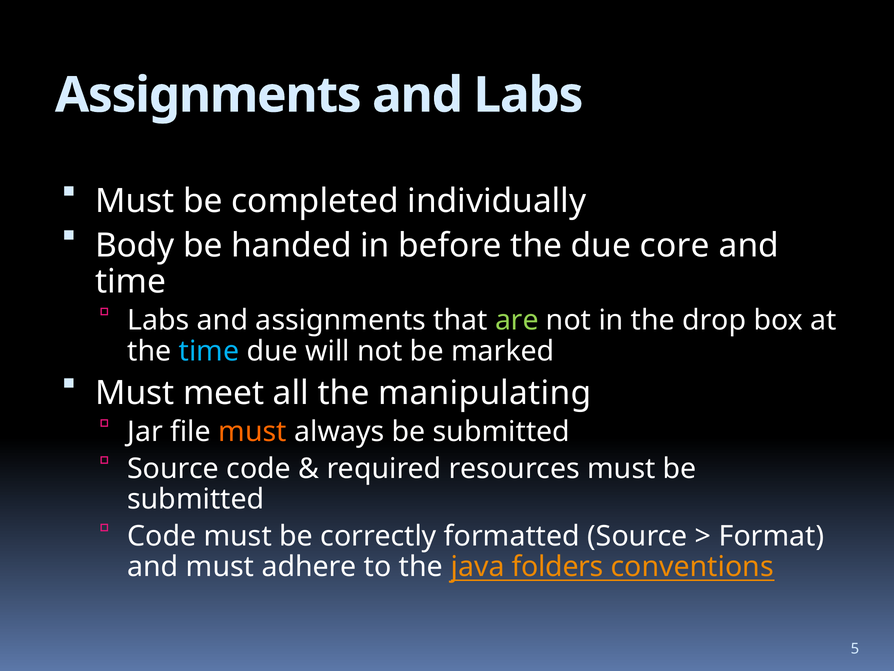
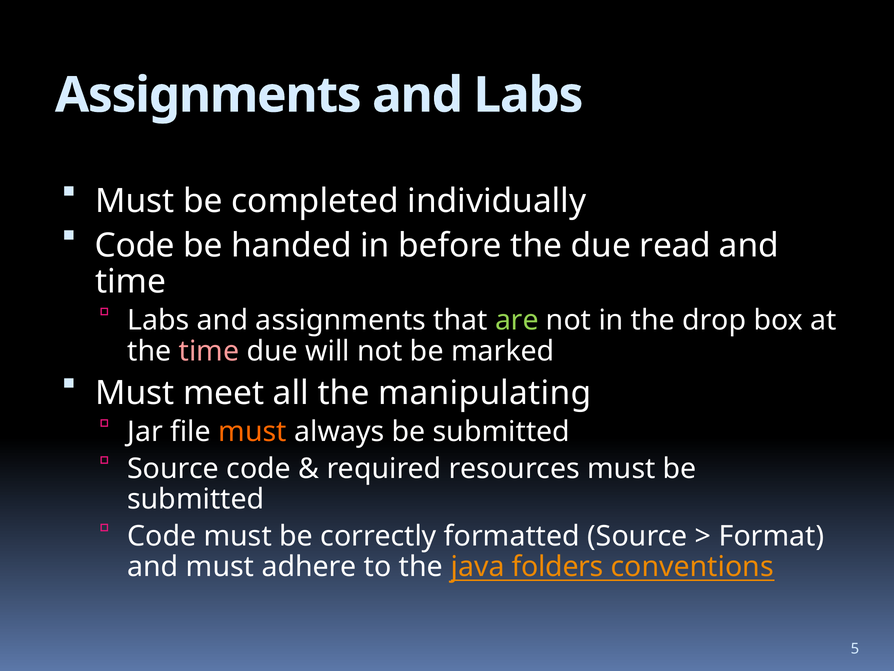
Body at (135, 245): Body -> Code
core: core -> read
time at (209, 351) colour: light blue -> pink
